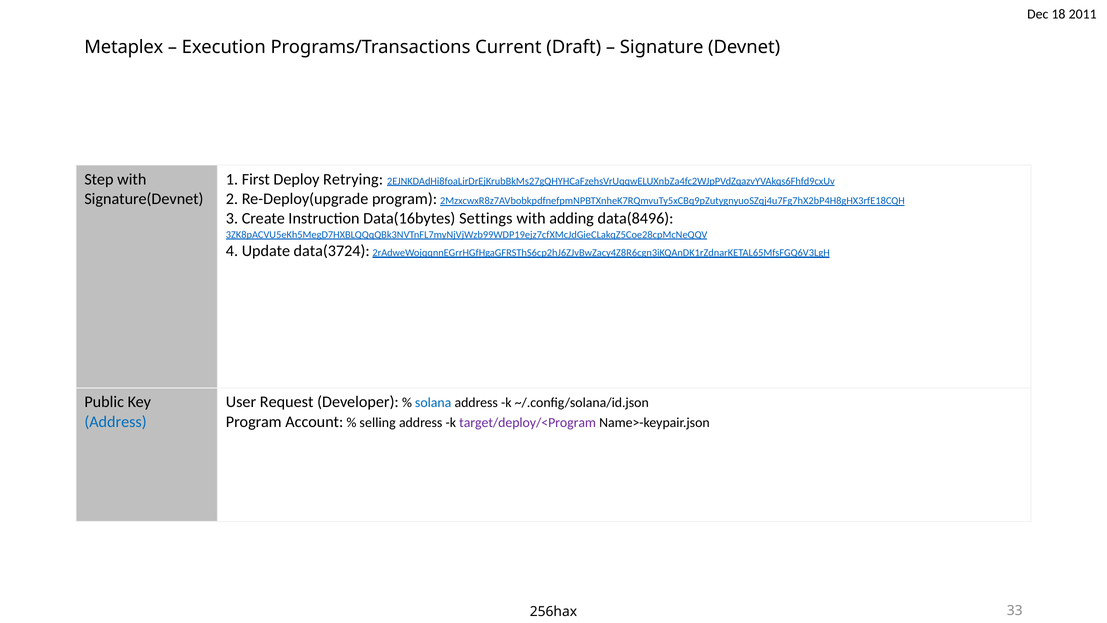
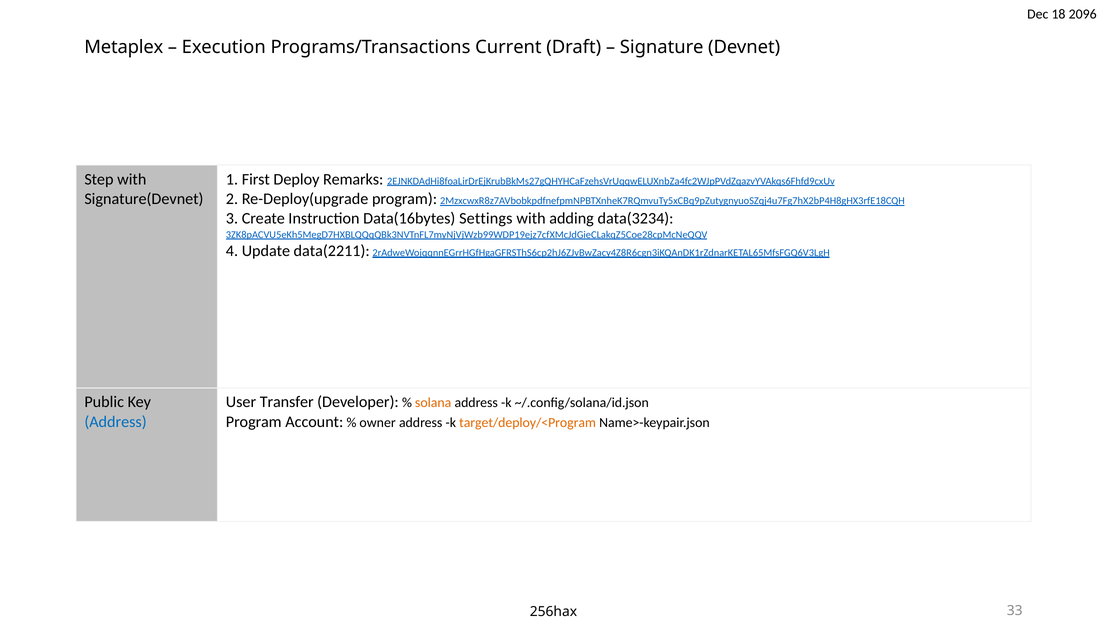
2011: 2011 -> 2096
Retrying: Retrying -> Remarks
data(8496: data(8496 -> data(3234
data(3724: data(3724 -> data(2211
Request: Request -> Transfer
solana colour: blue -> orange
selling: selling -> owner
target/deploy/<Program colour: purple -> orange
